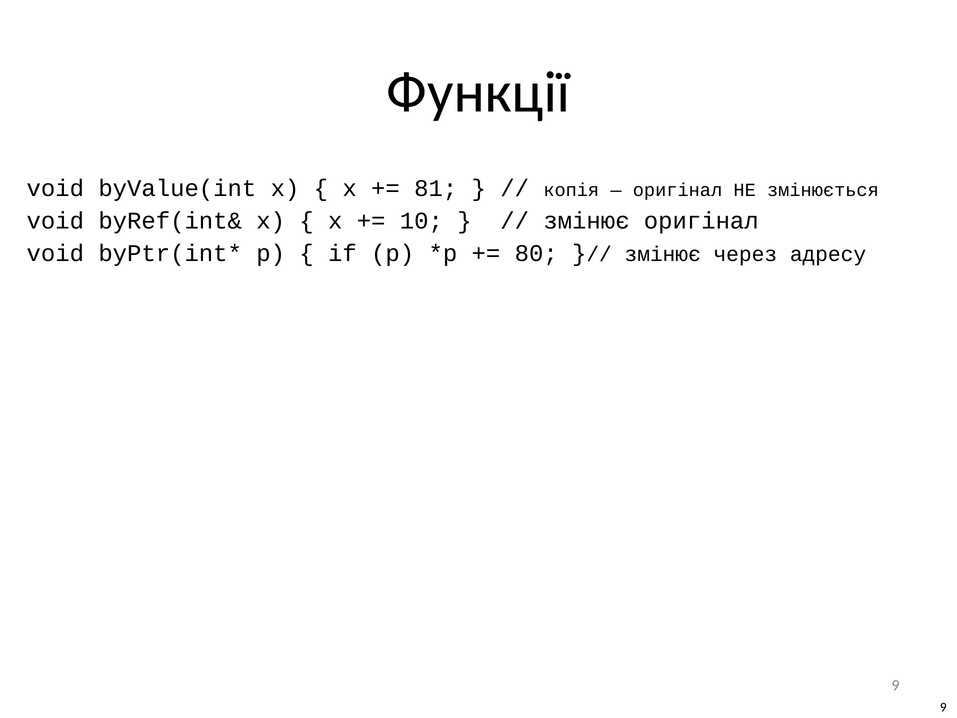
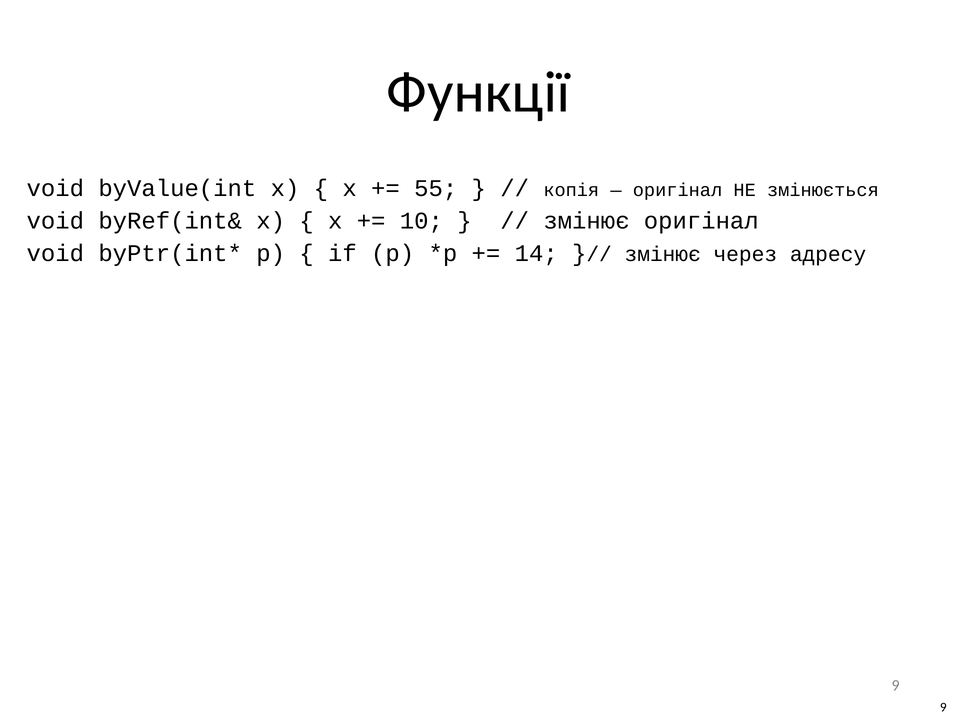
81: 81 -> 55
80: 80 -> 14
